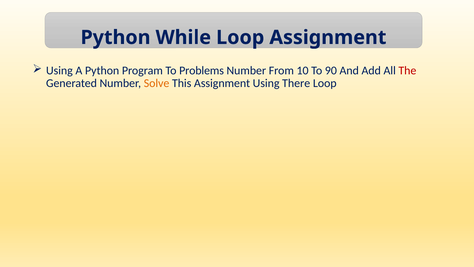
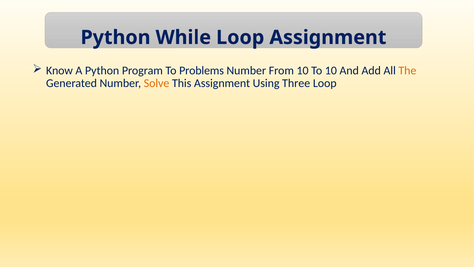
Using at (59, 70): Using -> Know
To 90: 90 -> 10
The colour: red -> orange
There: There -> Three
